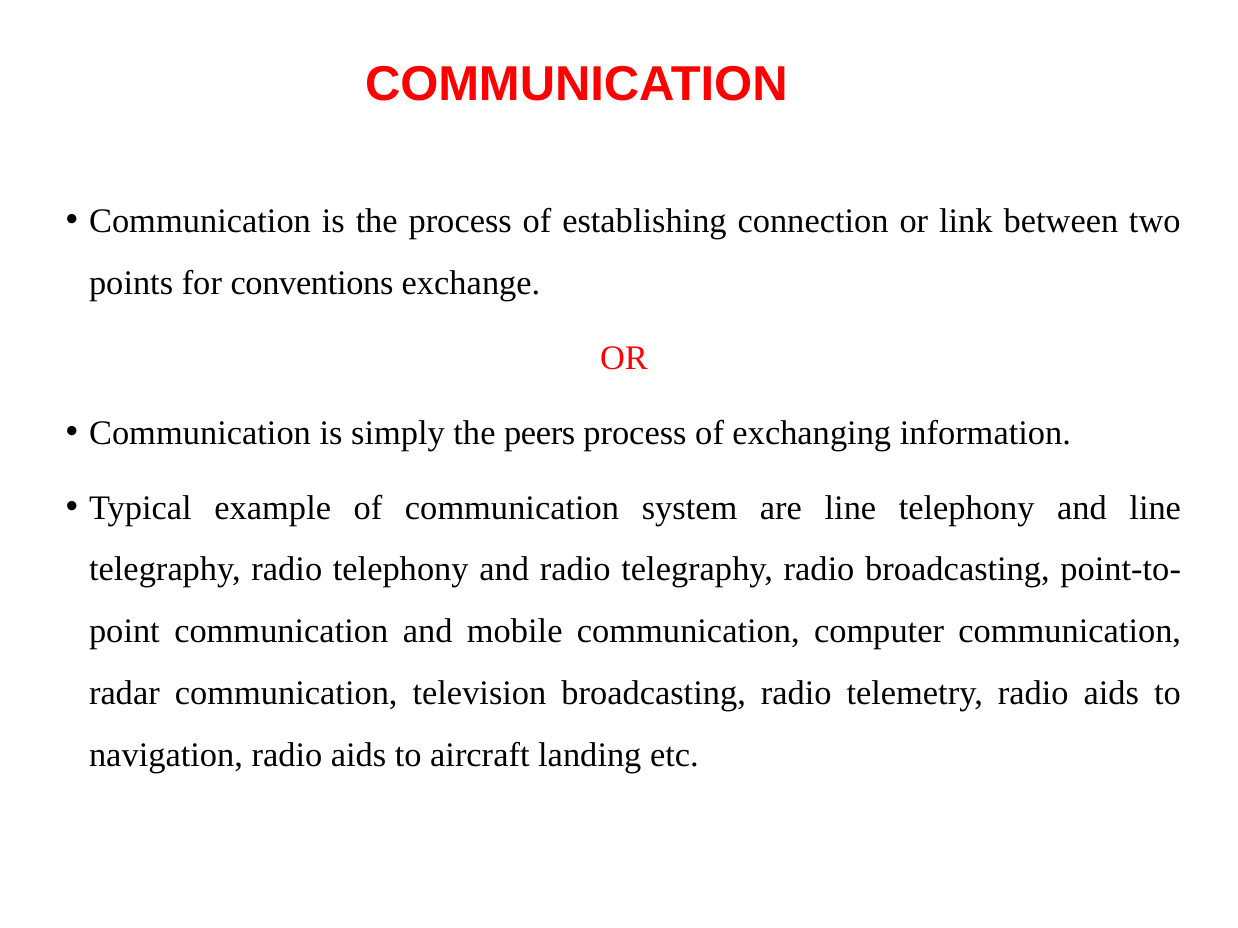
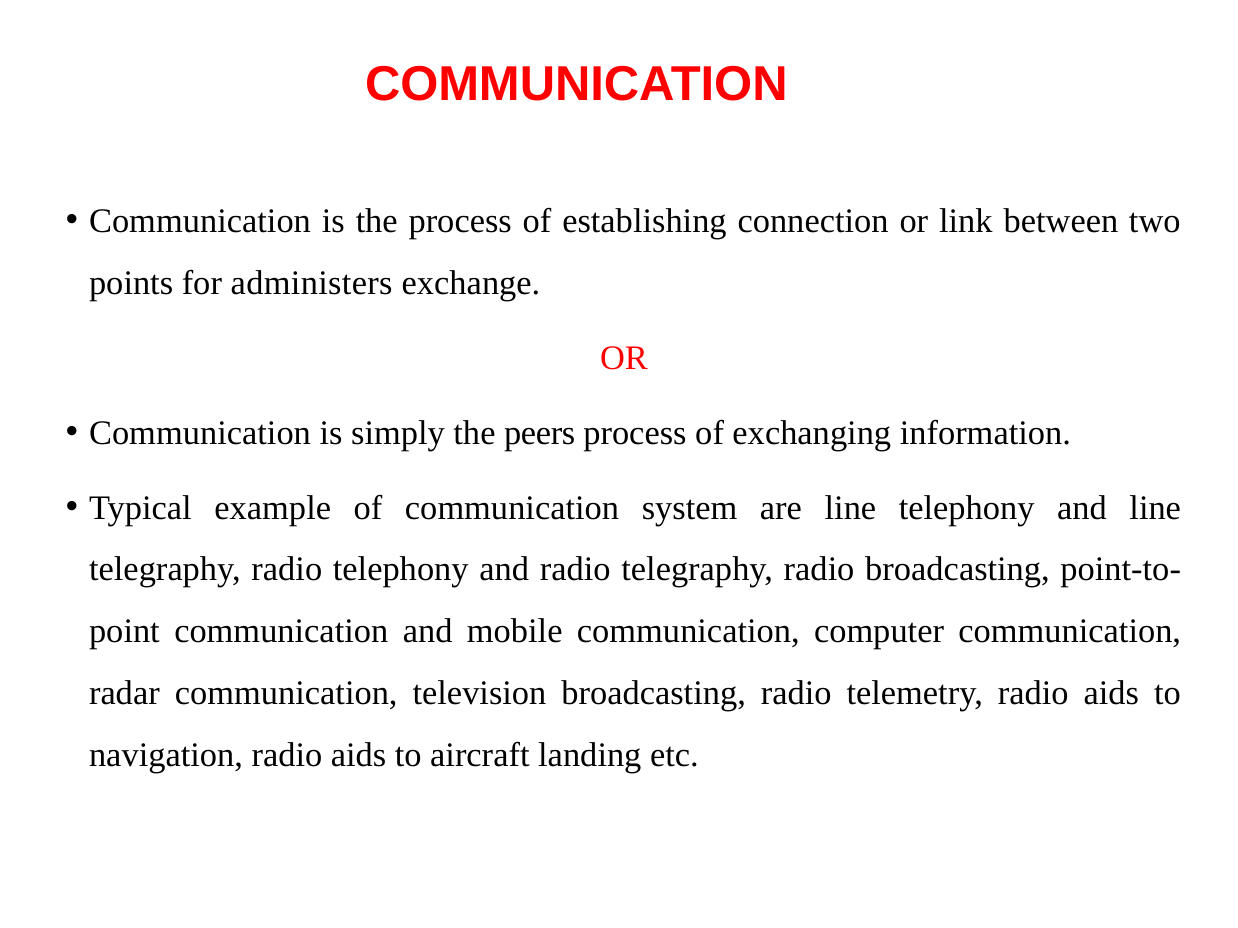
conventions: conventions -> administers
